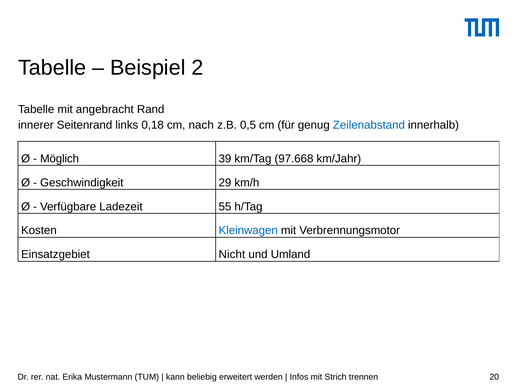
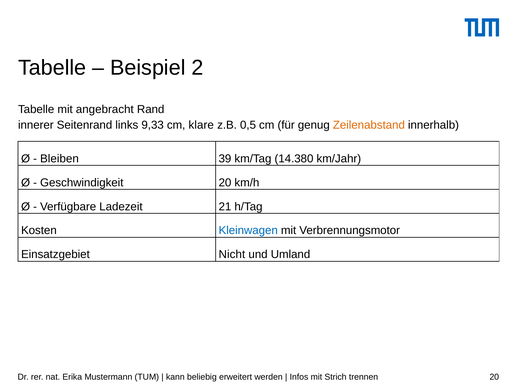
0,18: 0,18 -> 9,33
nach: nach -> klare
Zeilenabstand colour: blue -> orange
Möglich: Möglich -> Bleiben
97.668: 97.668 -> 14.380
Geschwindigkeit 29: 29 -> 20
55: 55 -> 21
